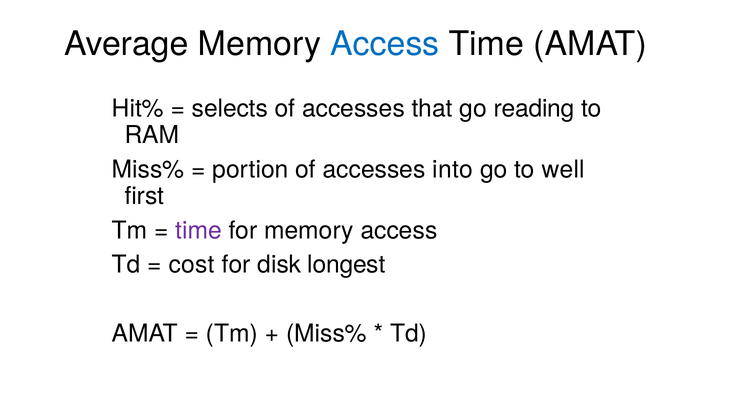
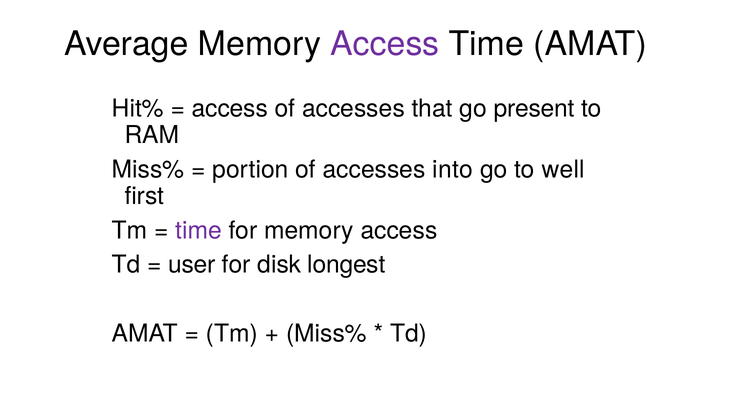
Access at (385, 44) colour: blue -> purple
selects at (230, 108): selects -> access
reading: reading -> present
cost: cost -> user
